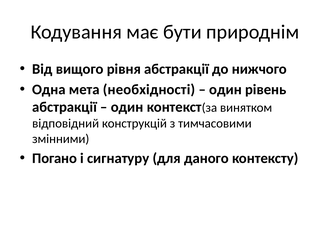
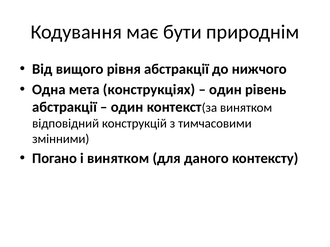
необхідності: необхідності -> конструкціях
і сигнатуру: сигнатуру -> винятком
